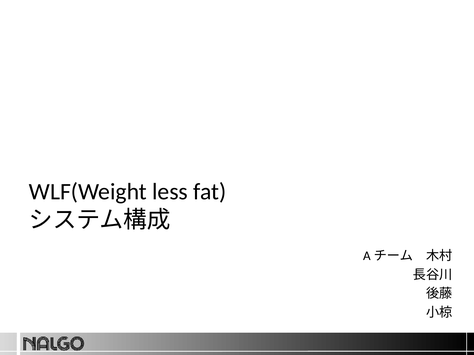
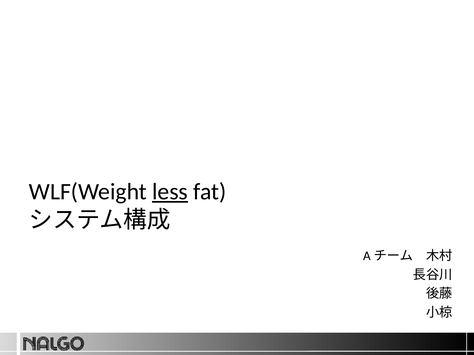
less underline: none -> present
